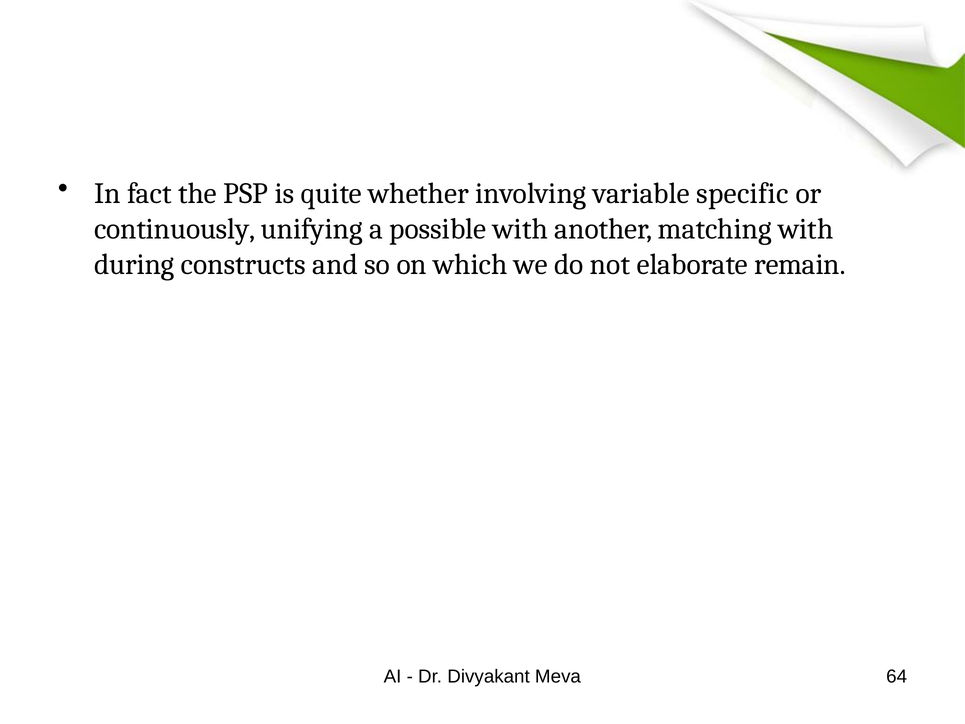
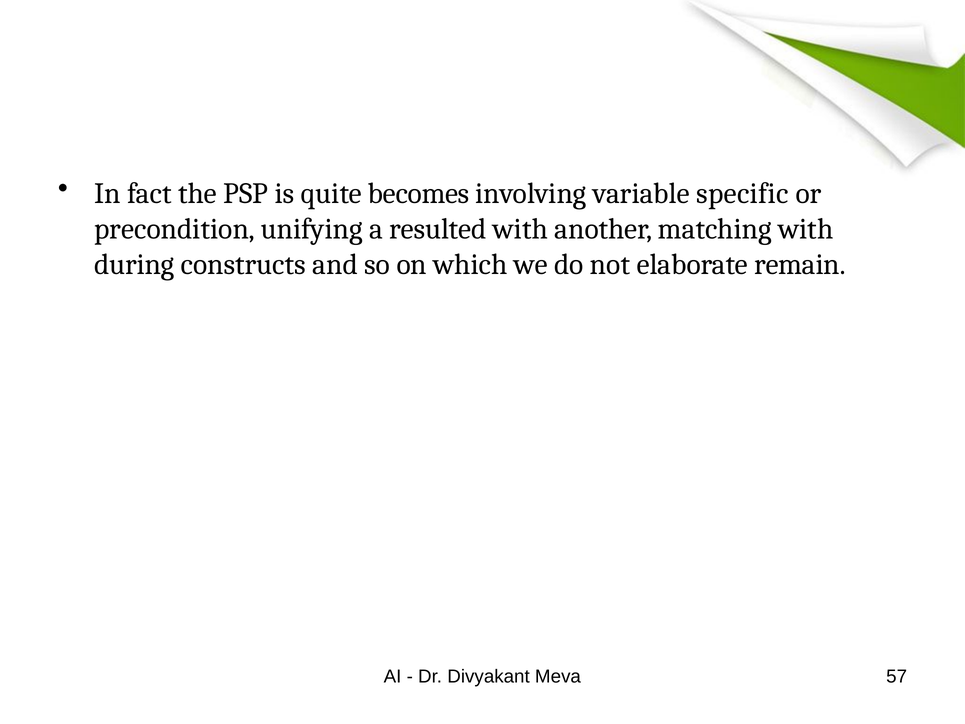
whether: whether -> becomes
continuously: continuously -> precondition
possible: possible -> resulted
64: 64 -> 57
